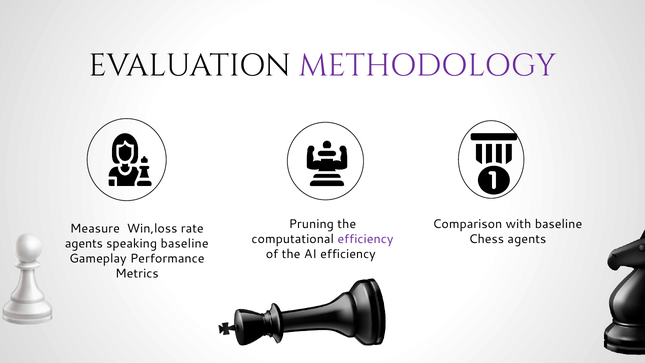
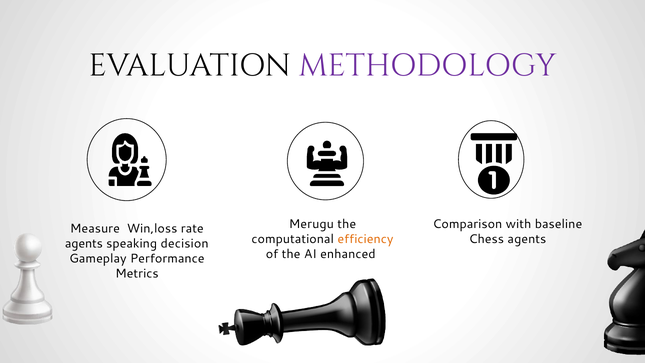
Pruning: Pruning -> Merugu
efficiency at (365, 239) colour: purple -> orange
speaking baseline: baseline -> decision
AI efficiency: efficiency -> enhanced
